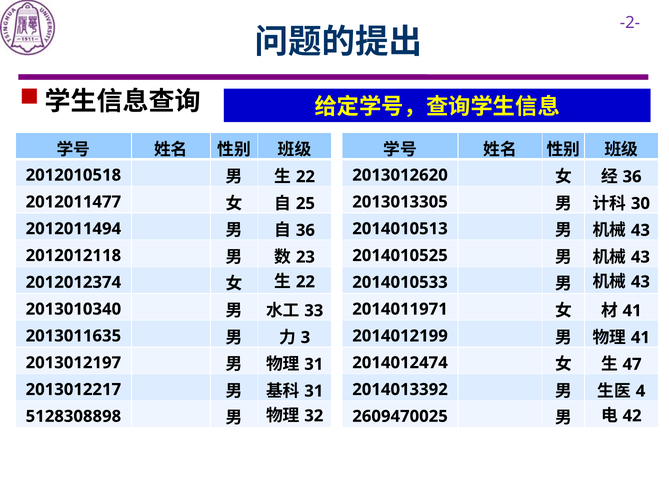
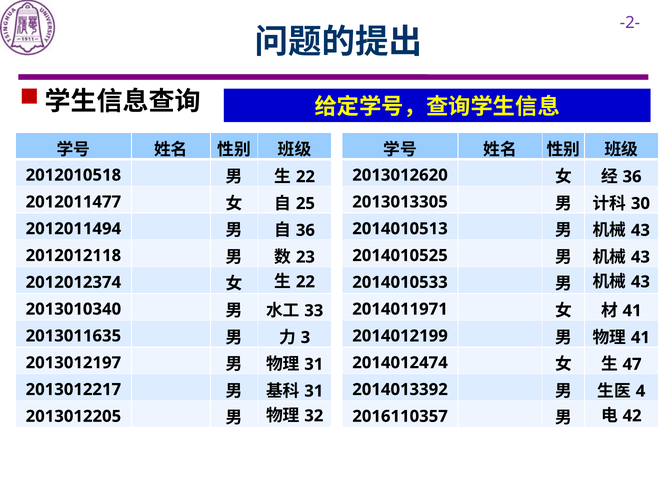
5128308898: 5128308898 -> 2013012205
2609470025: 2609470025 -> 2016110357
